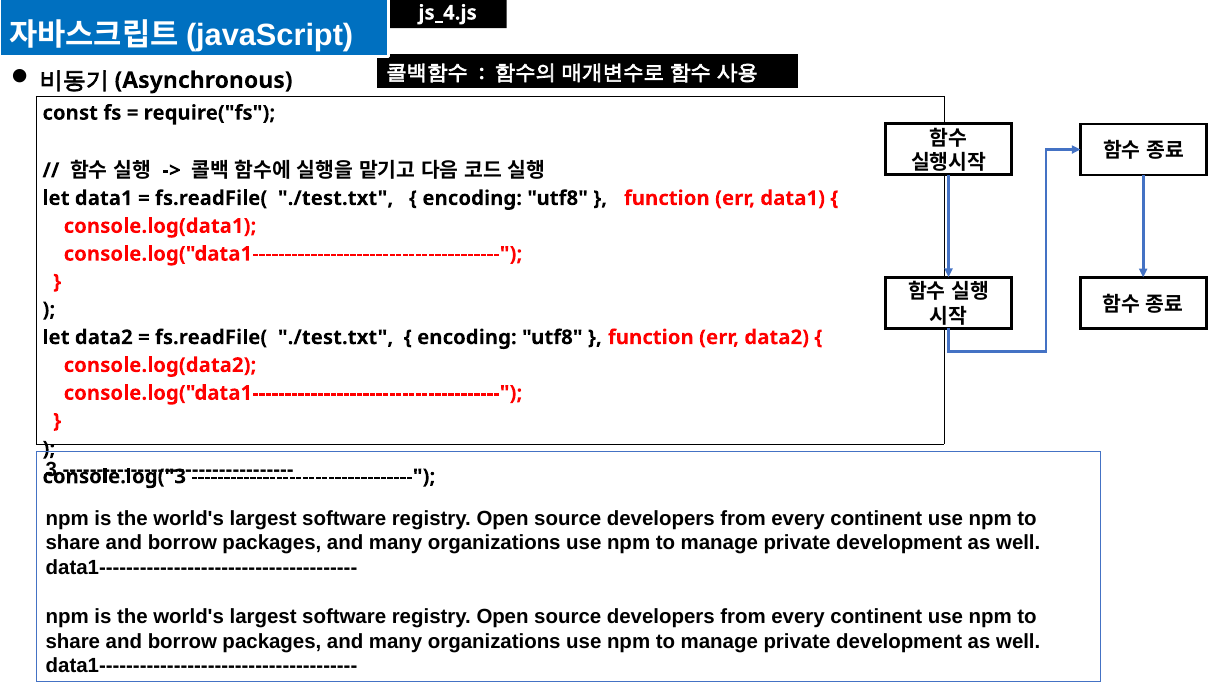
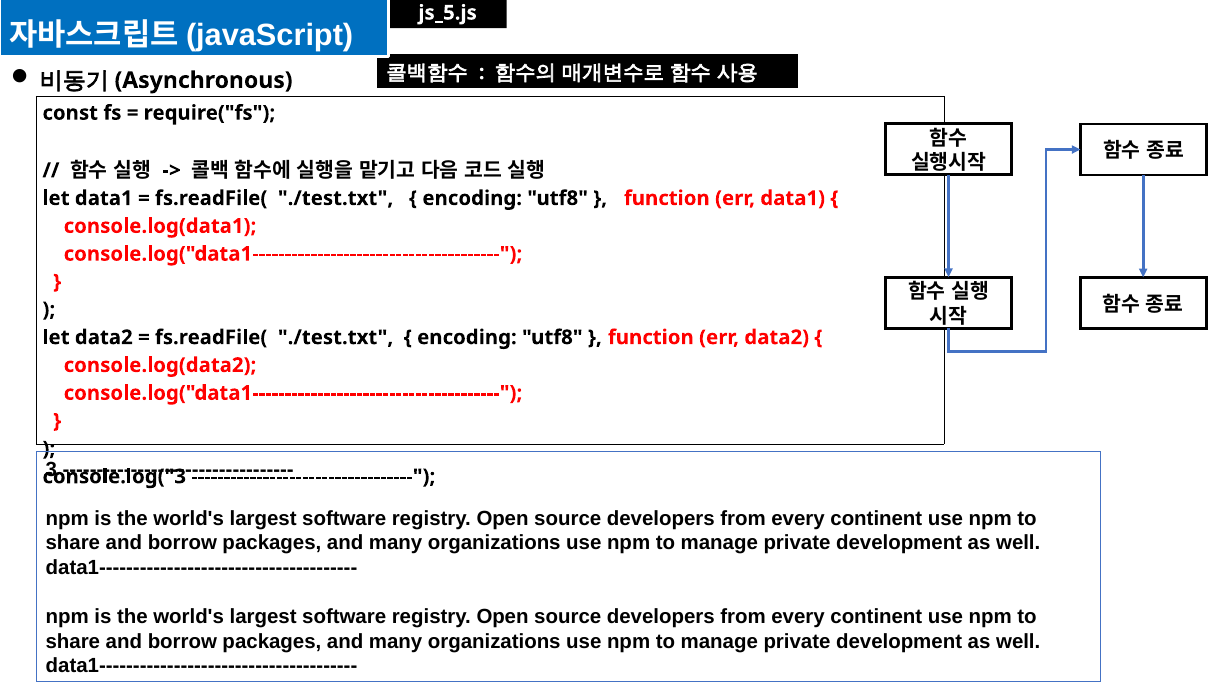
js_4.js: js_4.js -> js_5.js
